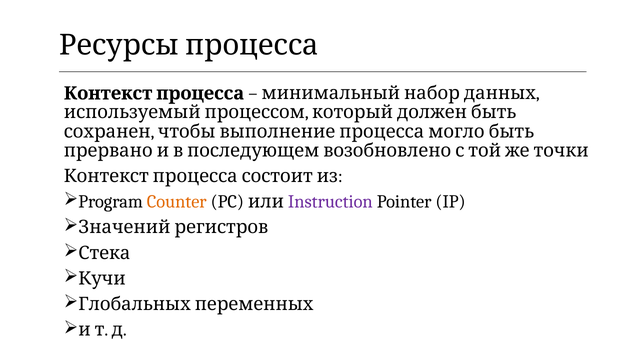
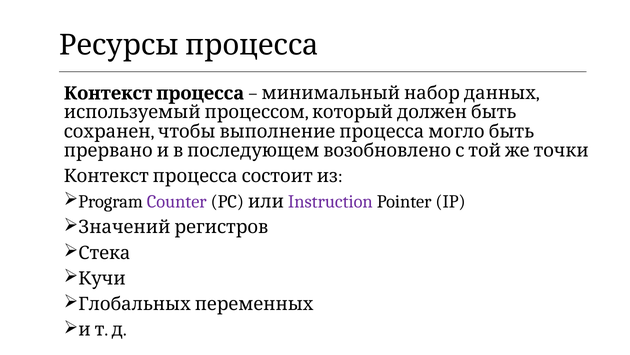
Counter colour: orange -> purple
